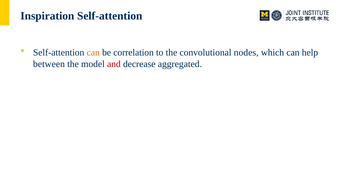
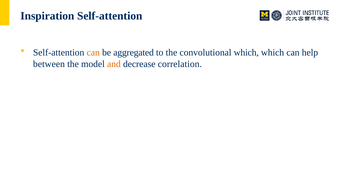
correlation: correlation -> aggregated
convolutional nodes: nodes -> which
and colour: red -> orange
aggregated: aggregated -> correlation
